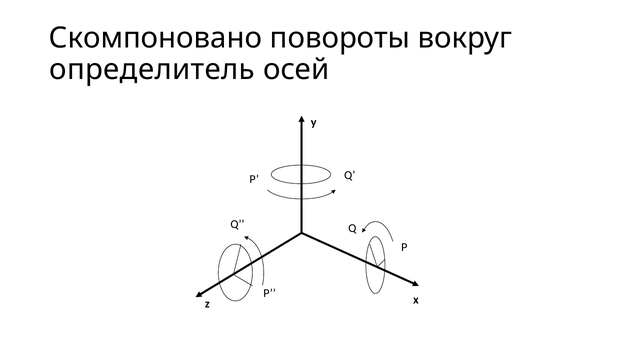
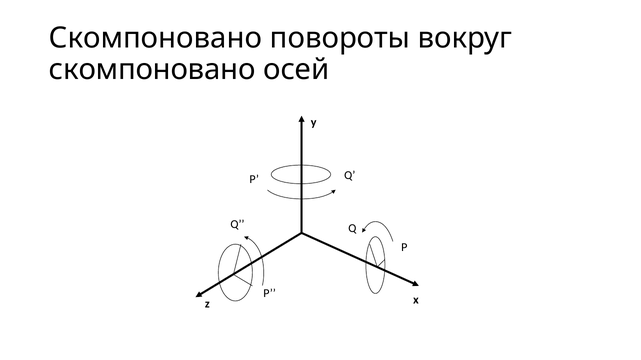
определитель at (152, 70): определитель -> скомпоновано
